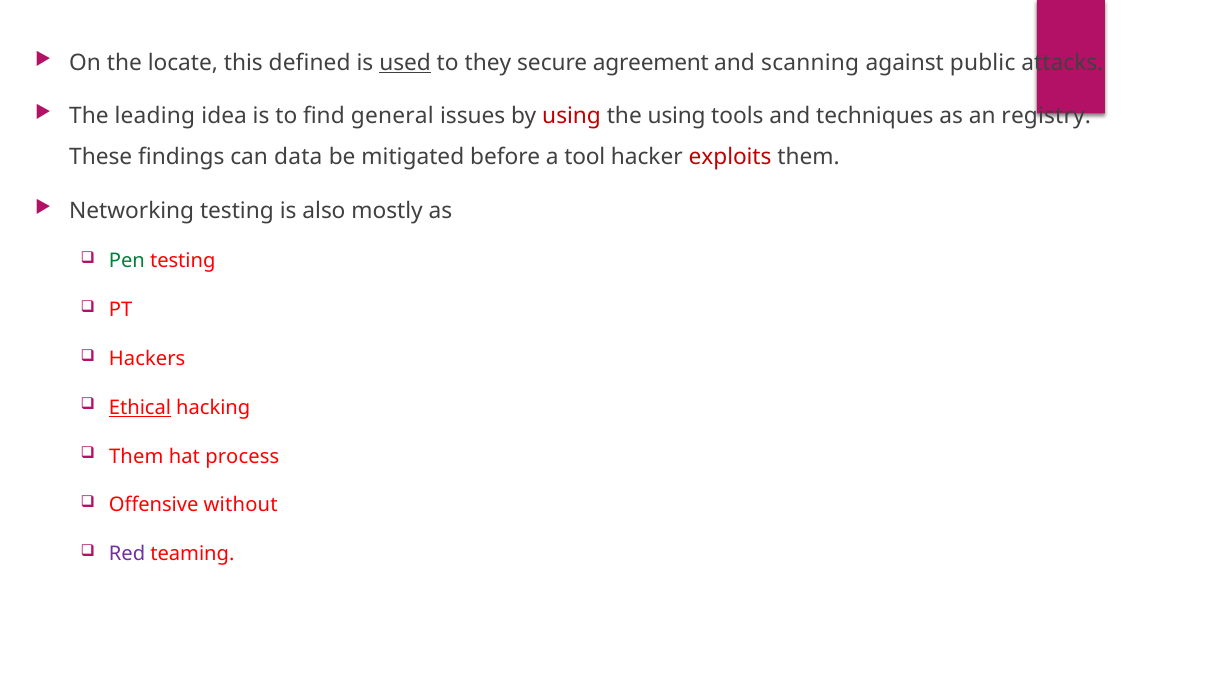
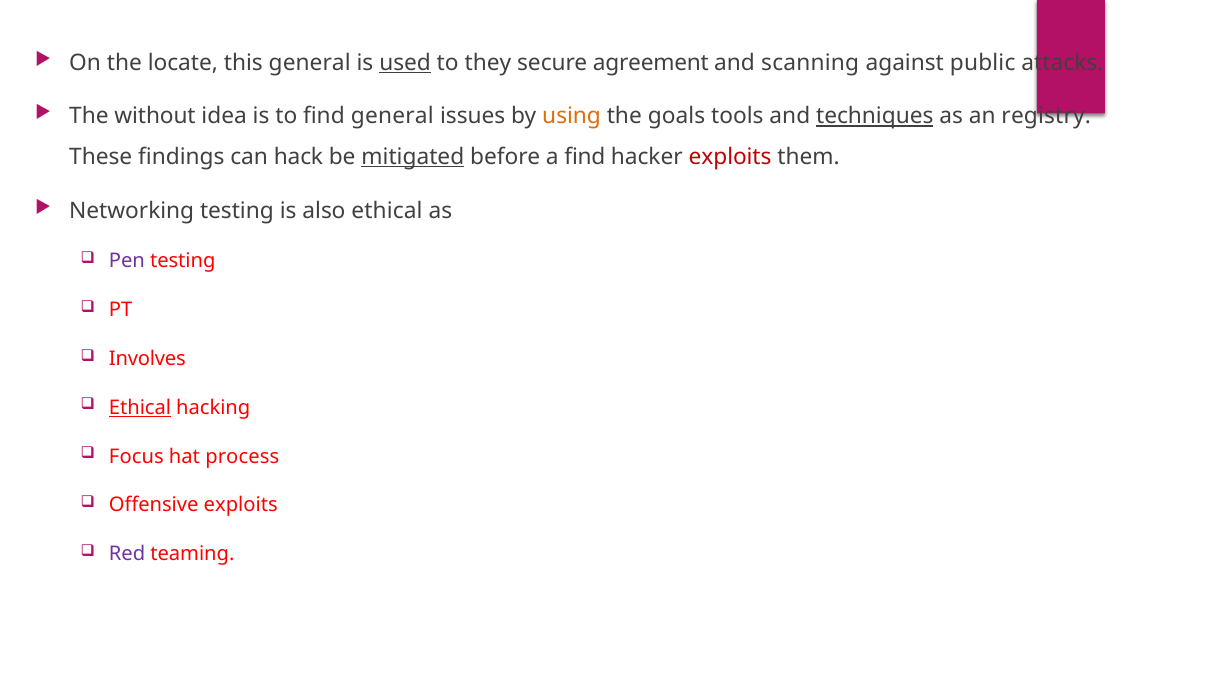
this defined: defined -> general
leading: leading -> without
using at (572, 116) colour: red -> orange
the using: using -> goals
techniques underline: none -> present
data: data -> hack
mitigated underline: none -> present
a tool: tool -> find
also mostly: mostly -> ethical
Pen colour: green -> purple
Hackers: Hackers -> Involves
Them at (136, 457): Them -> Focus
Offensive without: without -> exploits
